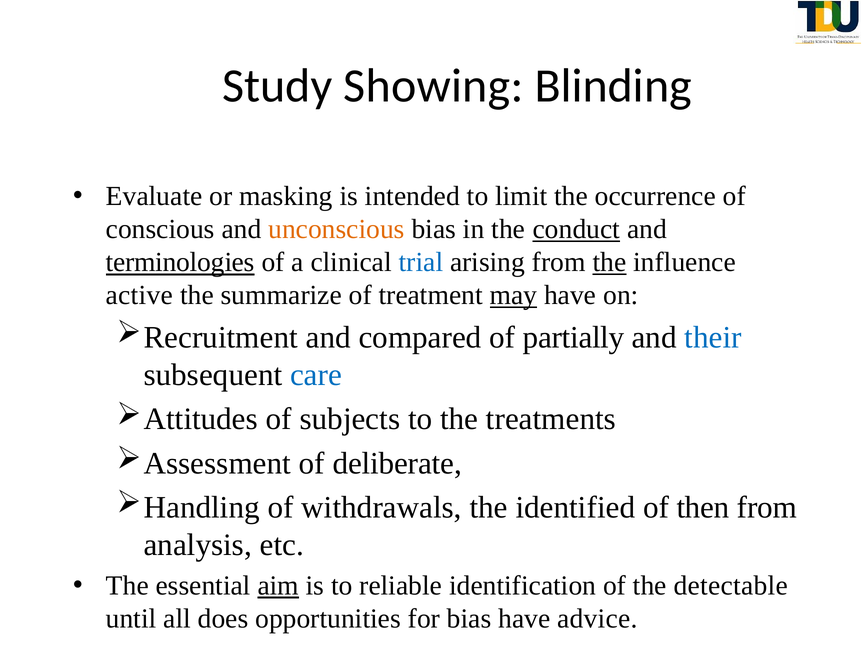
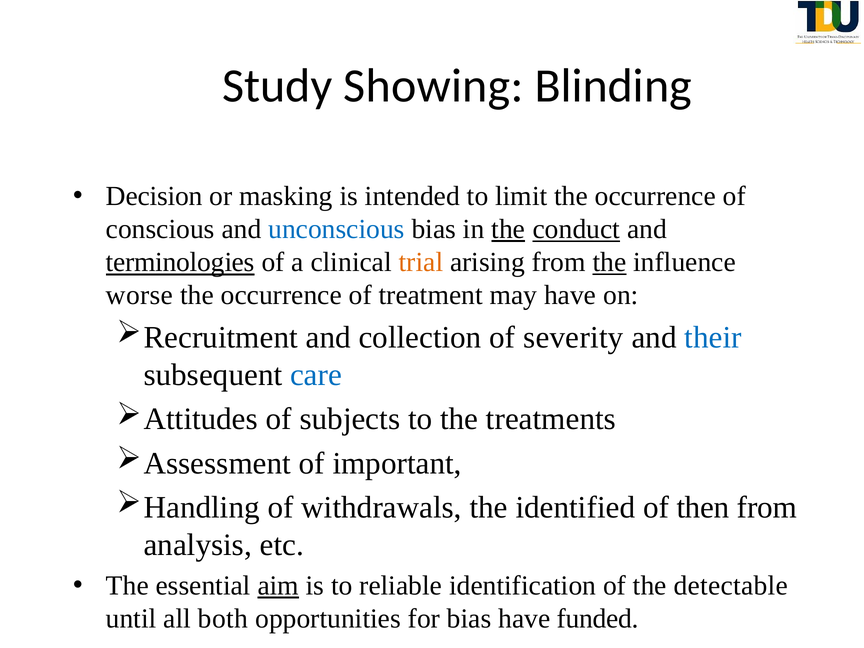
Evaluate: Evaluate -> Decision
unconscious colour: orange -> blue
the at (508, 229) underline: none -> present
trial colour: blue -> orange
active: active -> worse
summarize at (281, 295): summarize -> occurrence
may underline: present -> none
compared: compared -> collection
partially: partially -> severity
deliberate: deliberate -> important
does: does -> both
advice: advice -> funded
